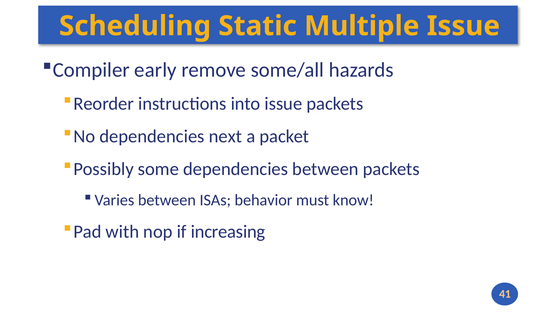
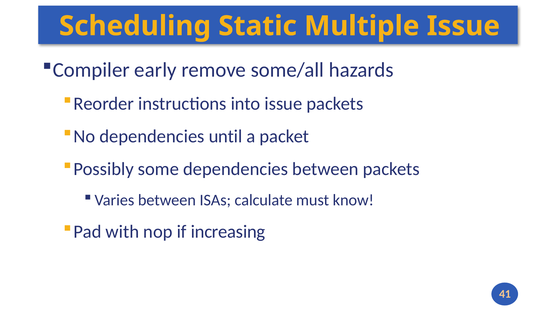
next: next -> until
behavior: behavior -> calculate
